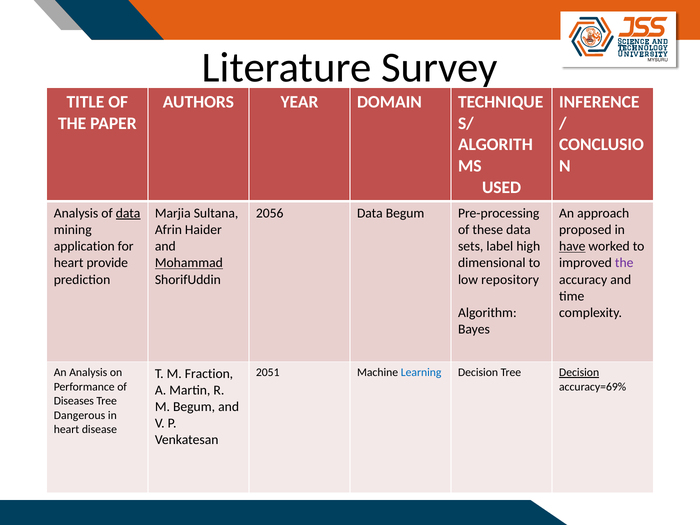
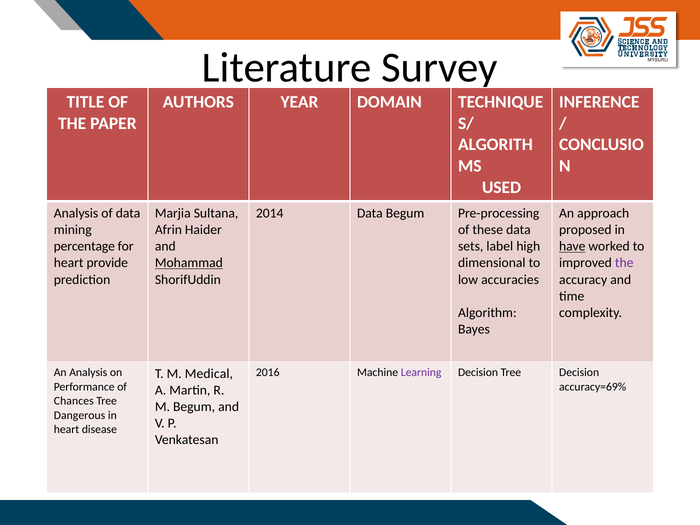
data at (128, 213) underline: present -> none
2056: 2056 -> 2014
application: application -> percentage
repository: repository -> accuracies
2051: 2051 -> 2016
Learning colour: blue -> purple
Decision at (579, 372) underline: present -> none
Fraction: Fraction -> Medical
Diseases: Diseases -> Chances
